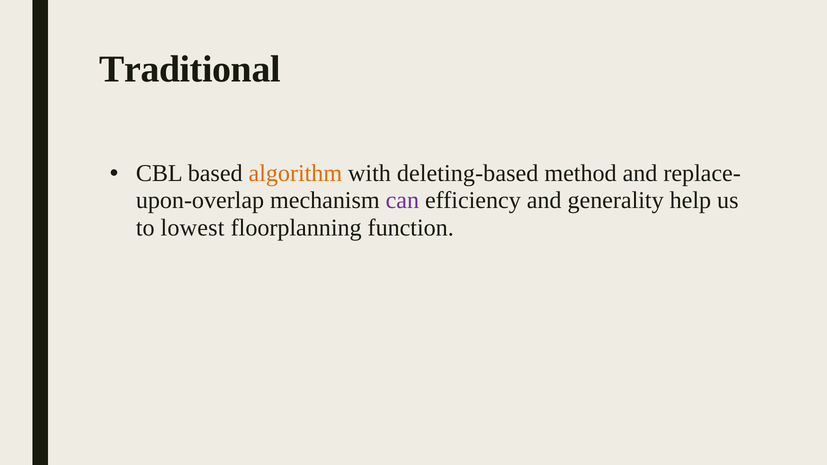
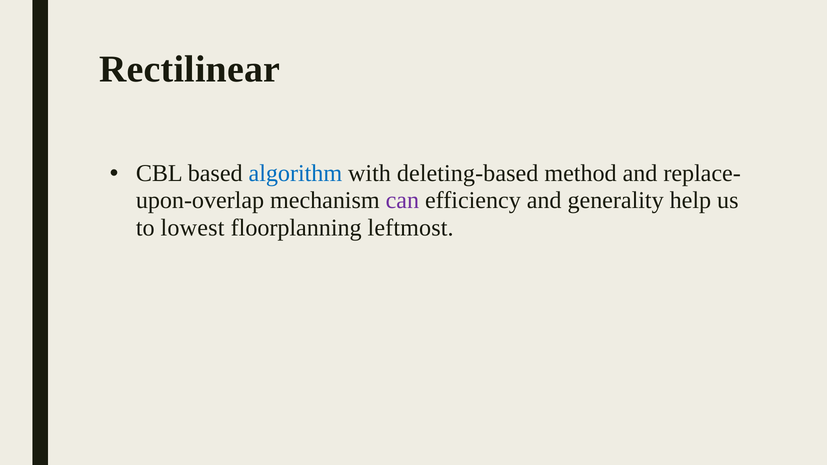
Traditional: Traditional -> Rectilinear
algorithm colour: orange -> blue
function: function -> leftmost
